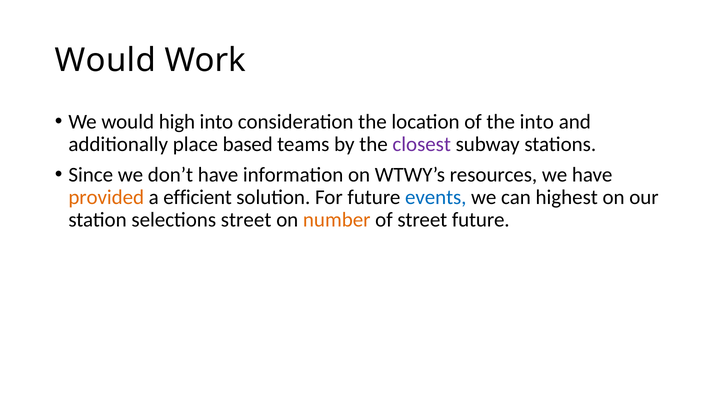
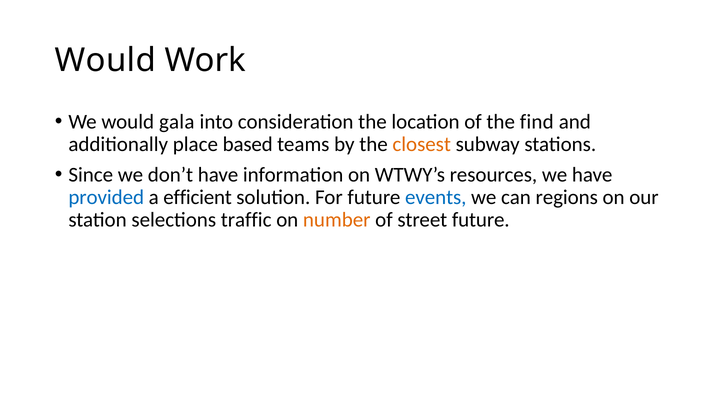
high: high -> gala
the into: into -> find
closest colour: purple -> orange
provided colour: orange -> blue
highest: highest -> regions
selections street: street -> traffic
